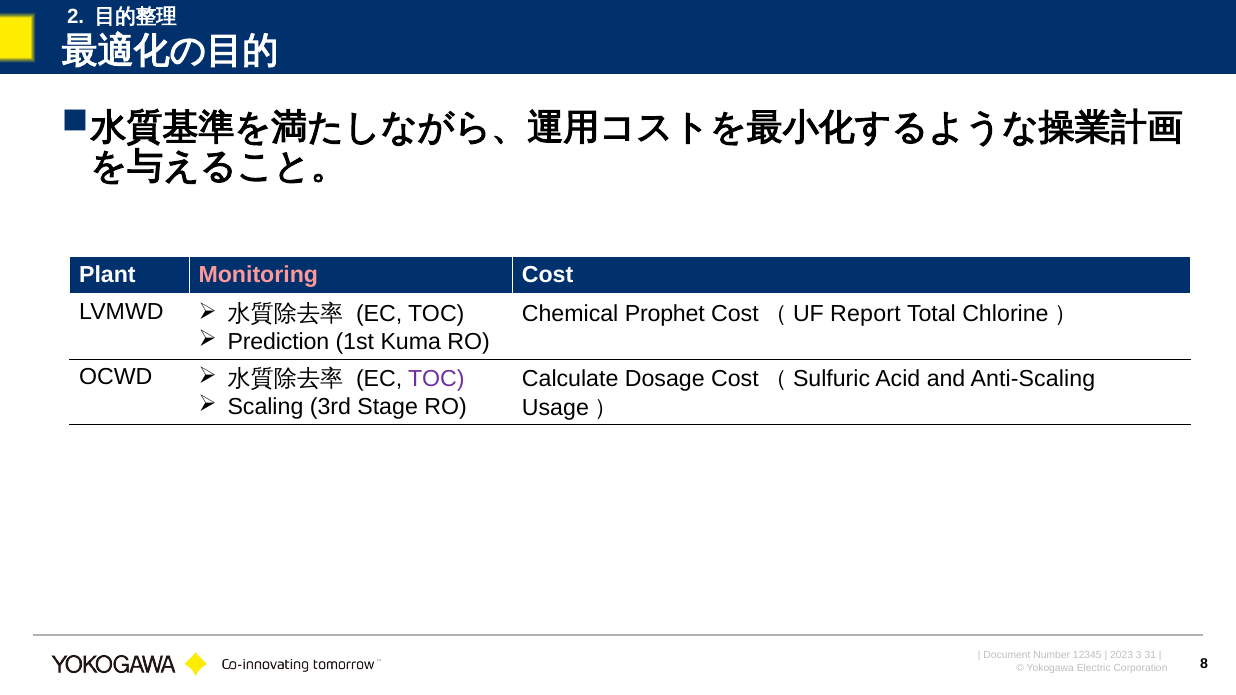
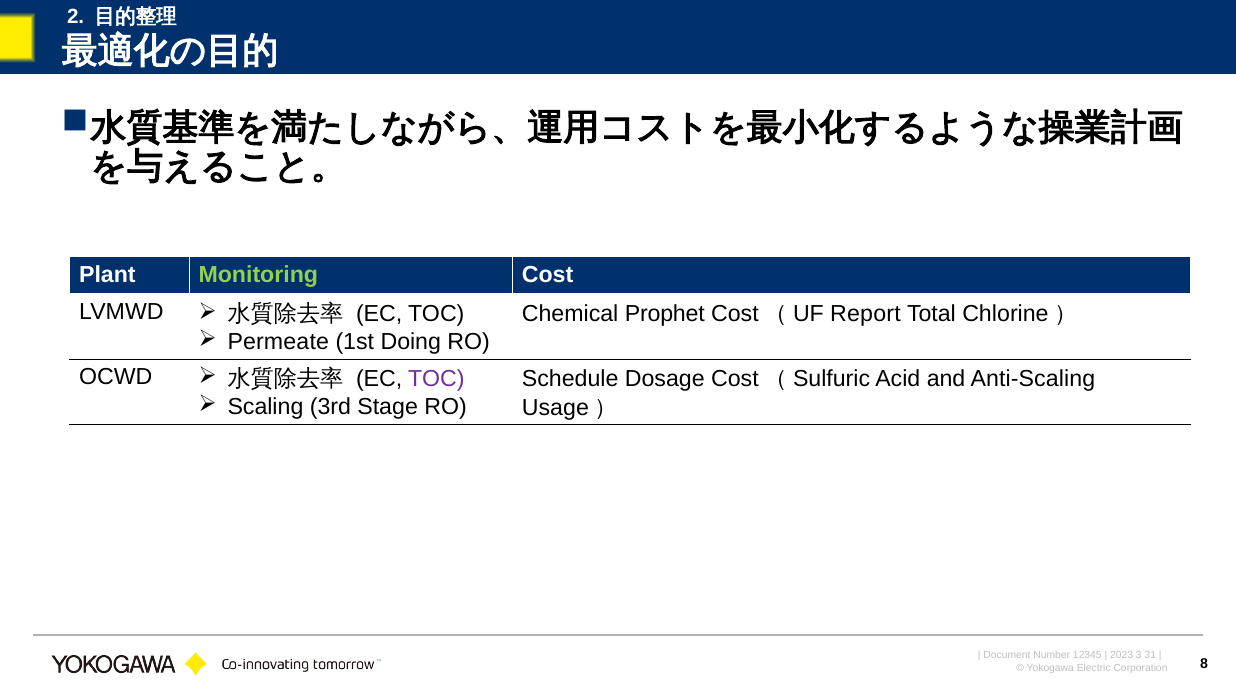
Monitoring colour: pink -> light green
Prediction: Prediction -> Permeate
Kuma: Kuma -> Doing
Calculate: Calculate -> Schedule
